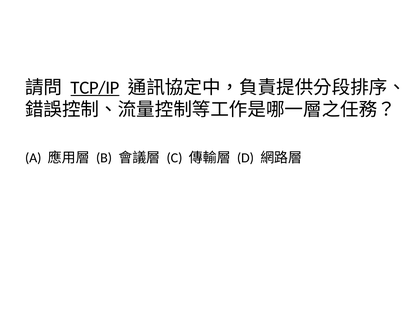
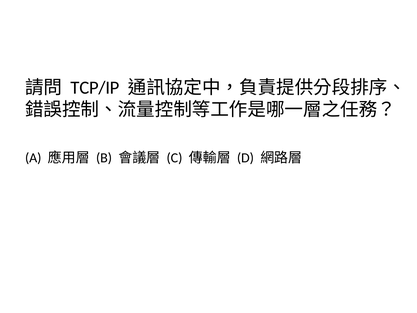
TCP/IP underline: present -> none
